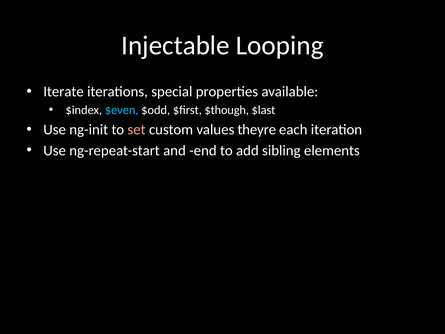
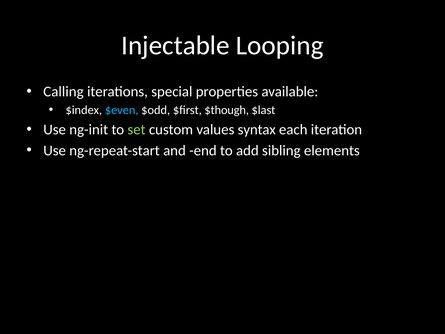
Iterate: Iterate -> Calling
set colour: pink -> light green
theyre: theyre -> syntax
